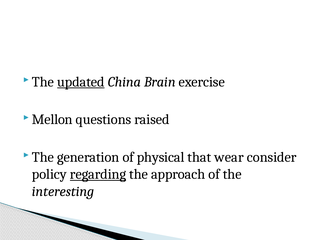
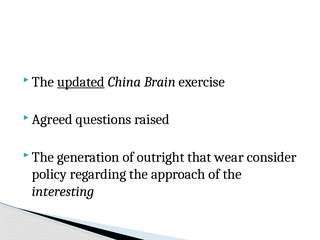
Mellon: Mellon -> Agreed
physical: physical -> outright
regarding underline: present -> none
